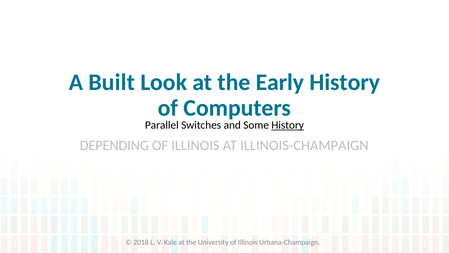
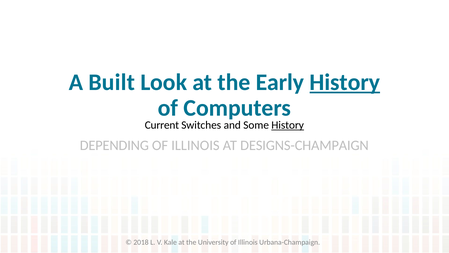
History at (345, 82) underline: none -> present
Parallel: Parallel -> Current
ILLINOIS-CHAMPAIGN: ILLINOIS-CHAMPAIGN -> DESIGNS-CHAMPAIGN
